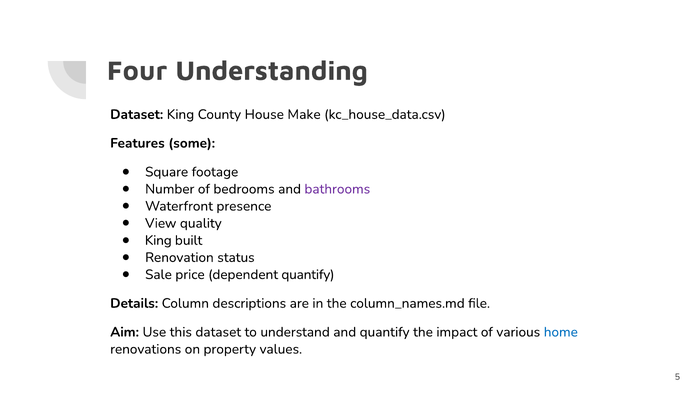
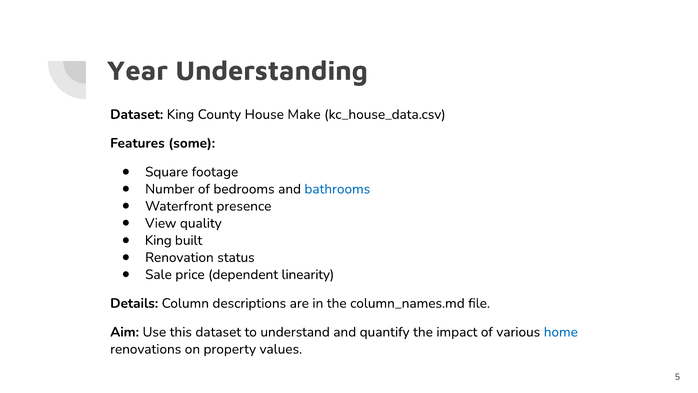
Four: Four -> Year
bathrooms colour: purple -> blue
dependent quantify: quantify -> linearity
